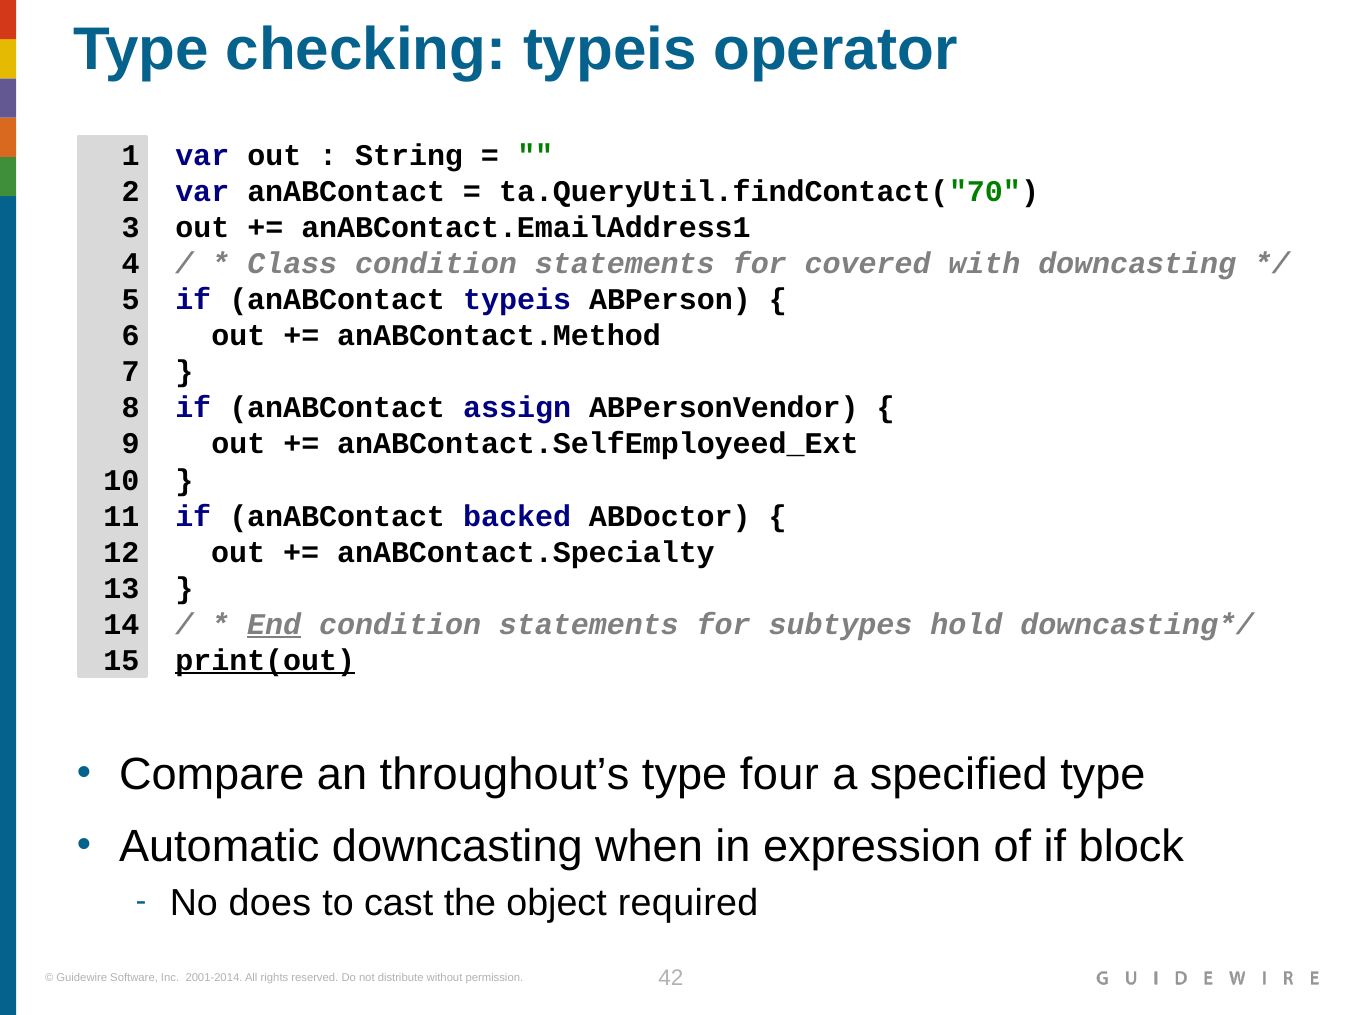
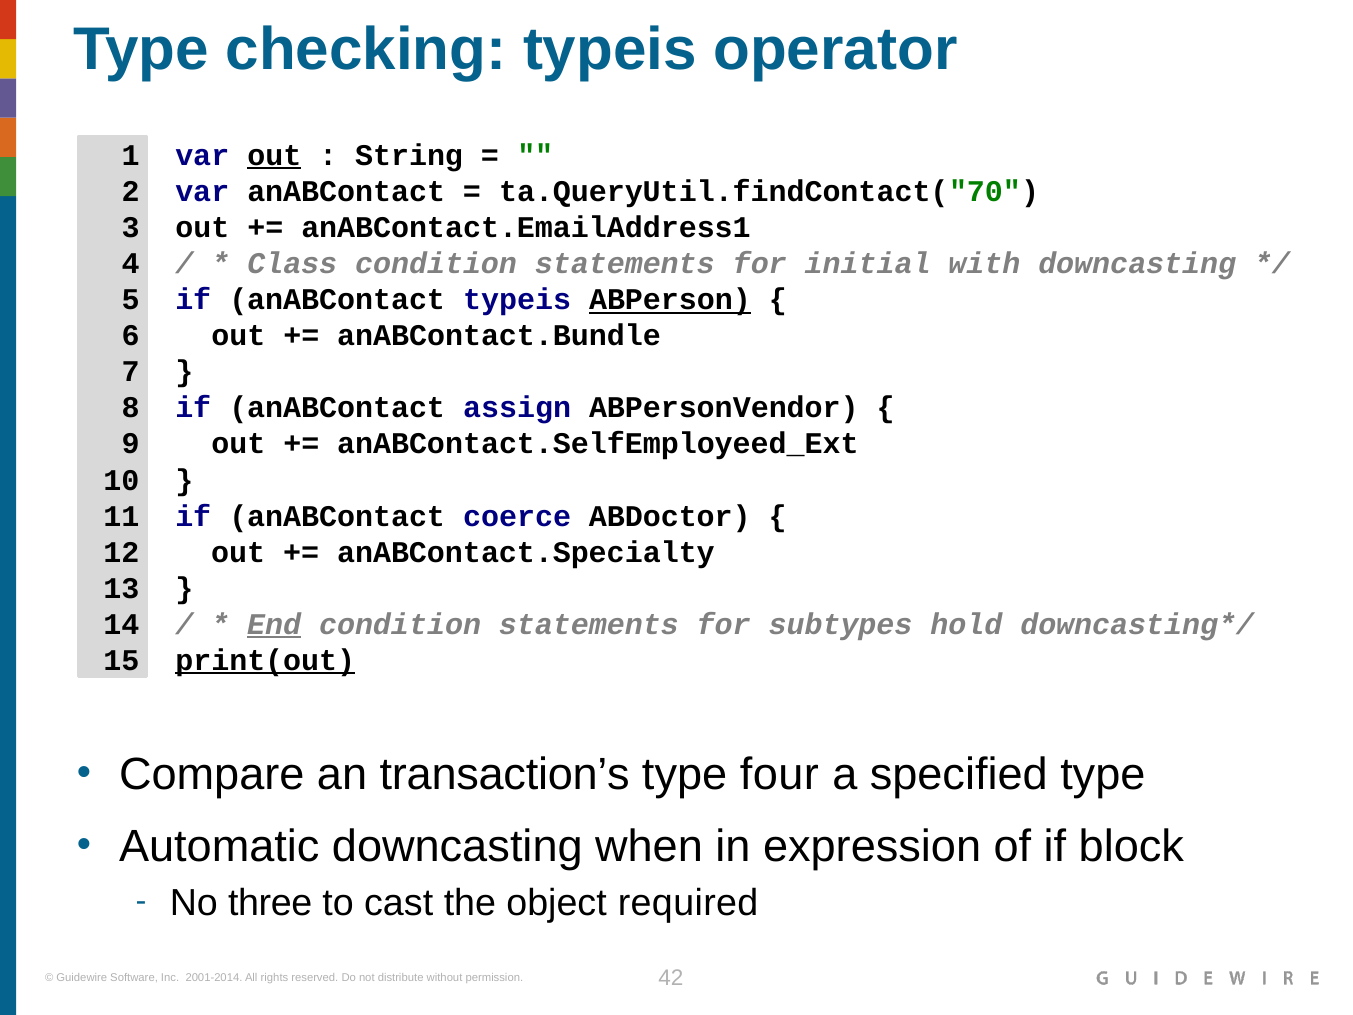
out at (274, 155) underline: none -> present
covered: covered -> initial
ABPerson underline: none -> present
anABContact.Method: anABContact.Method -> anABContact.Bundle
backed: backed -> coerce
throughout’s: throughout’s -> transaction’s
does: does -> three
